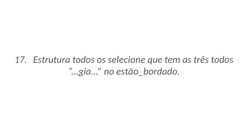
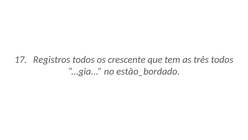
Estrutura: Estrutura -> Registros
selecione: selecione -> crescente
